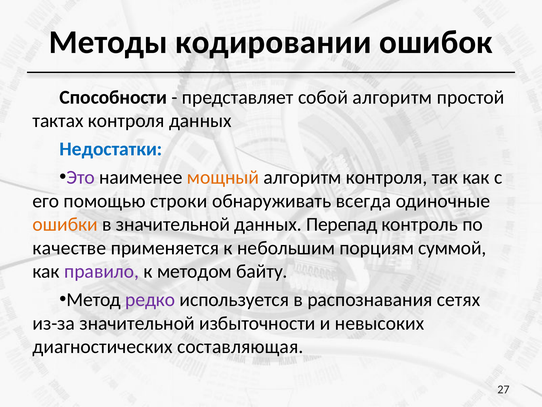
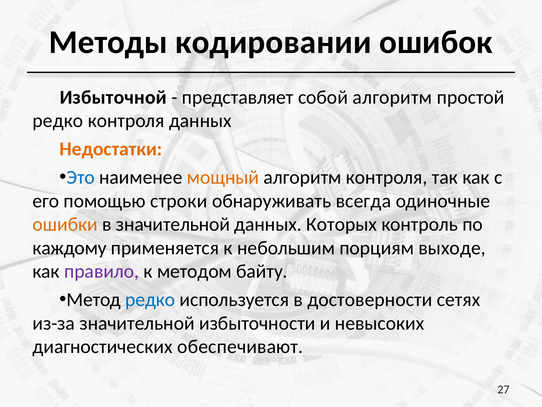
Способности: Способности -> Избыточной
тактах at (58, 121): тактах -> редко
Недостатки colour: blue -> orange
Это colour: purple -> blue
Перепад: Перепад -> Которых
качестве: качестве -> каждому
суммой: суммой -> выходе
редко at (150, 299) colour: purple -> blue
распознавания: распознавания -> достоверности
составляющая: составляющая -> обеспечивают
